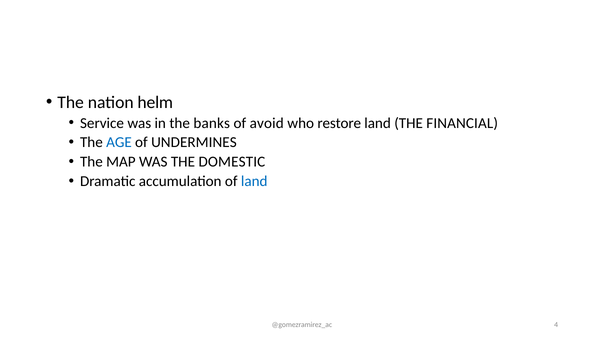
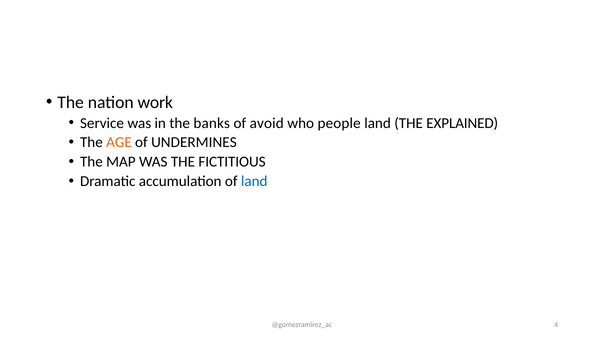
helm: helm -> work
restore: restore -> people
FINANCIAL: FINANCIAL -> EXPLAINED
AGE colour: blue -> orange
DOMESTIC: DOMESTIC -> FICTITIOUS
